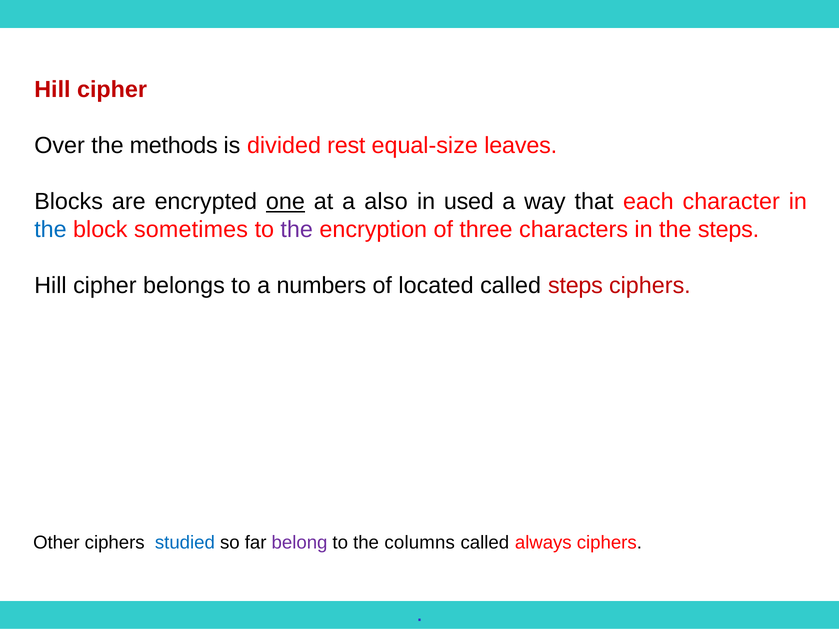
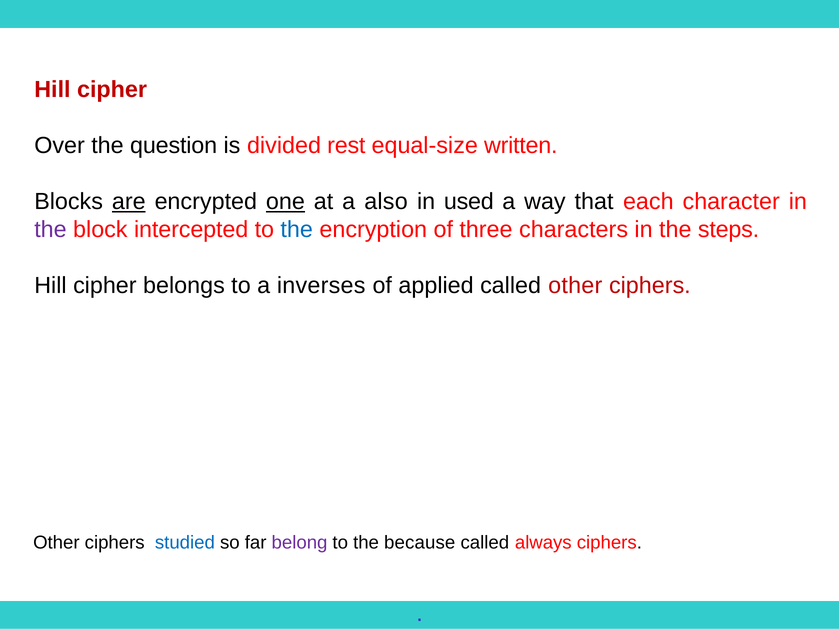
methods: methods -> question
leaves: leaves -> written
are underline: none -> present
the at (50, 230) colour: blue -> purple
sometimes: sometimes -> intercepted
the at (297, 230) colour: purple -> blue
numbers: numbers -> inverses
located: located -> applied
called steps: steps -> other
columns: columns -> because
